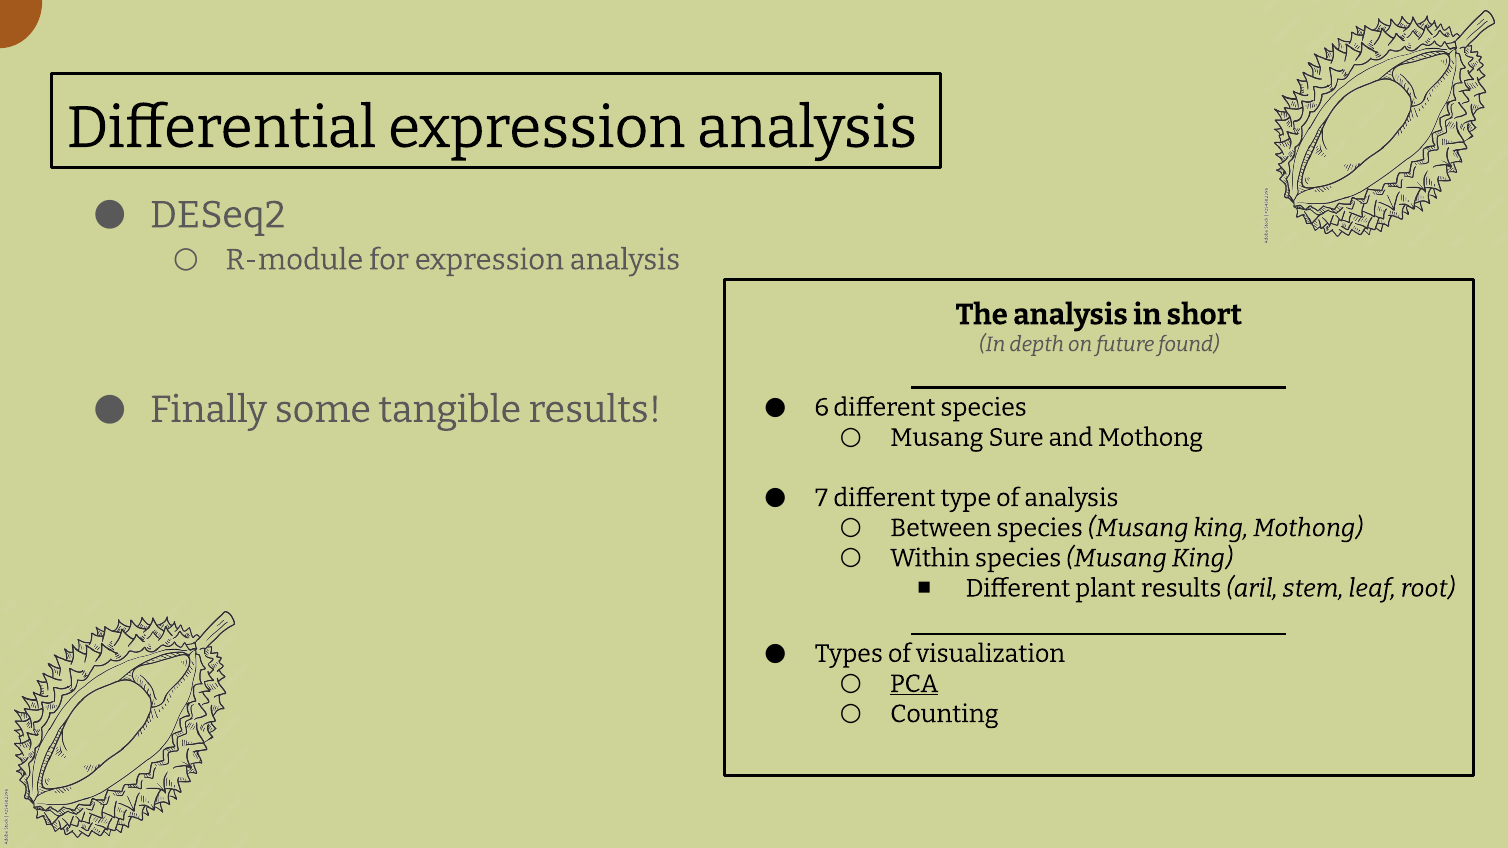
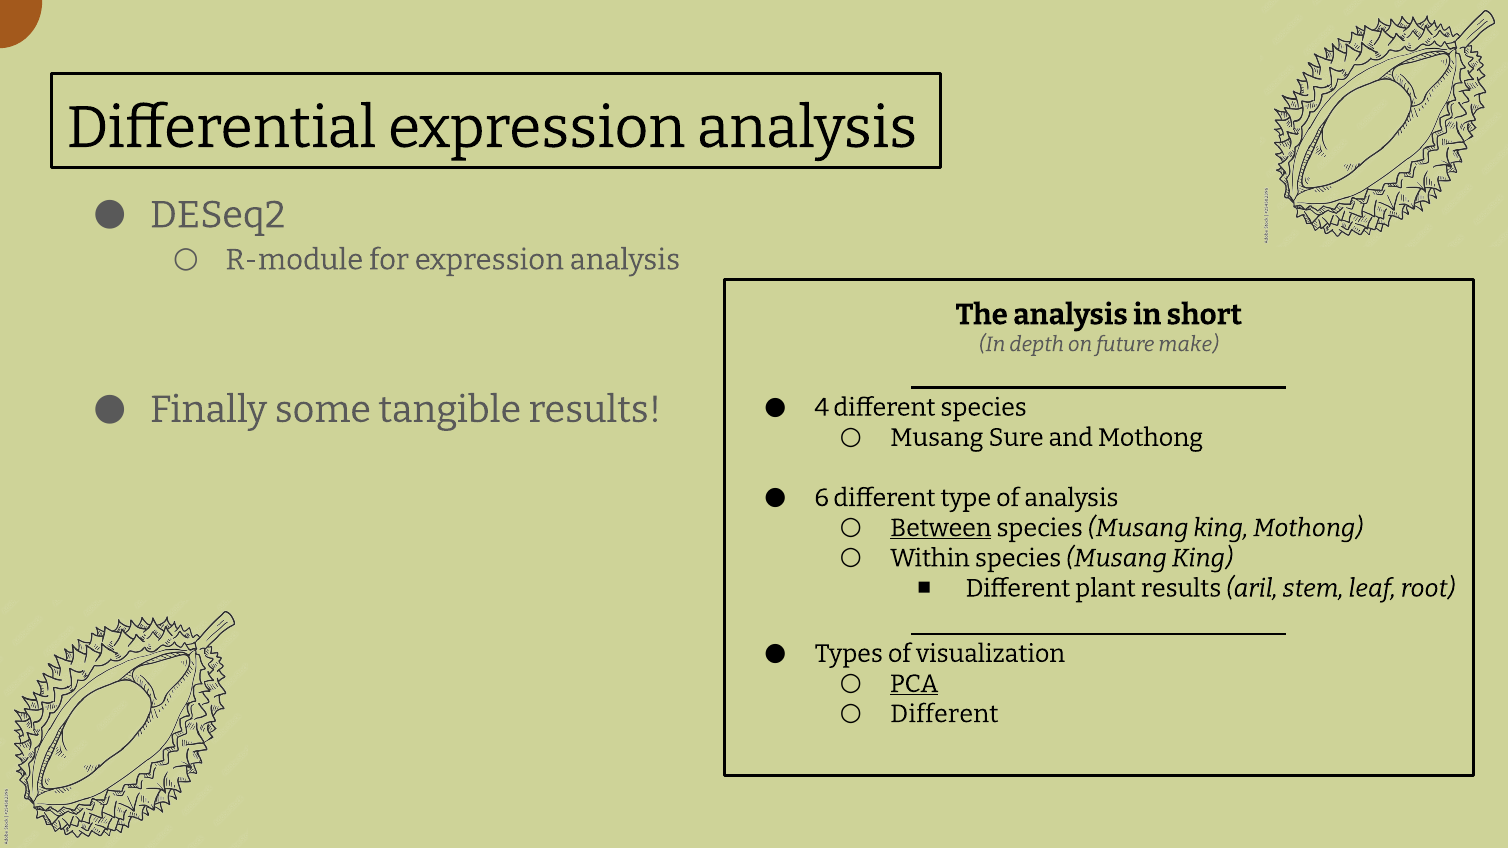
found: found -> make
6: 6 -> 4
7: 7 -> 6
Between underline: none -> present
Counting at (944, 714): Counting -> Different
